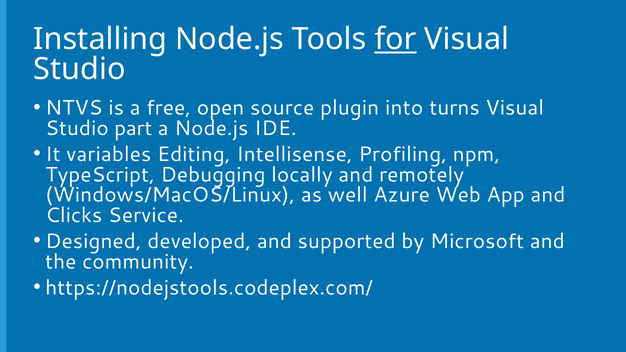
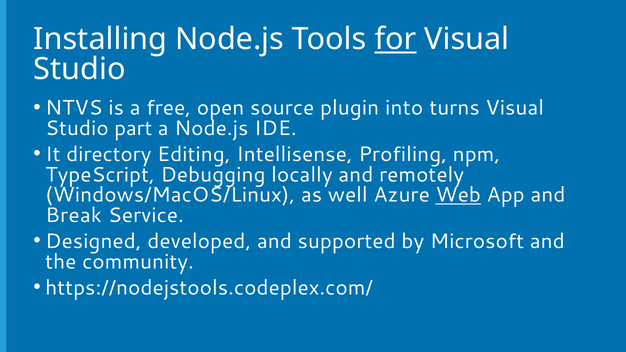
variables: variables -> directory
Web underline: none -> present
Clicks: Clicks -> Break
